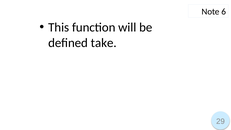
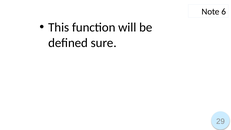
take: take -> sure
